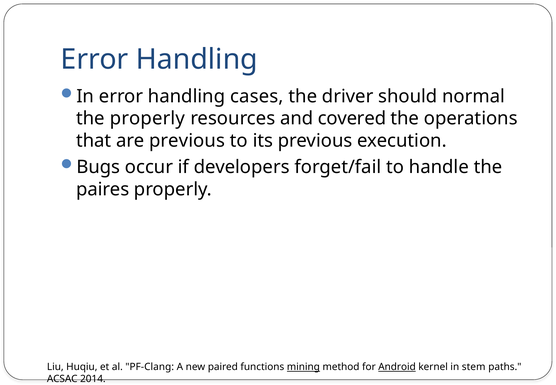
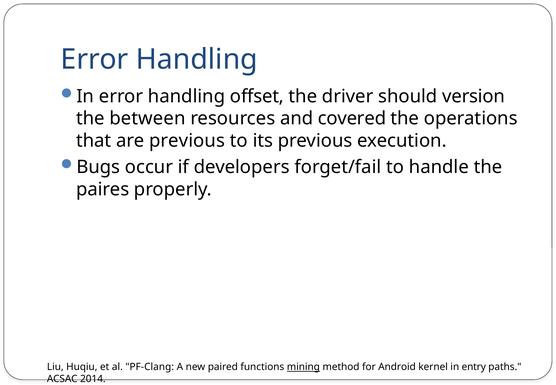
cases: cases -> offset
normal: normal -> version
the properly: properly -> between
Android underline: present -> none
stem: stem -> entry
